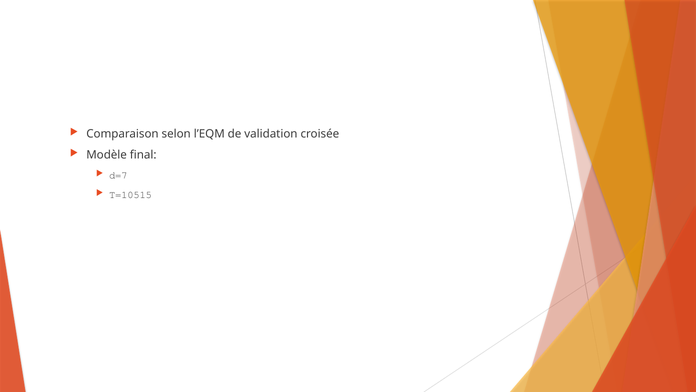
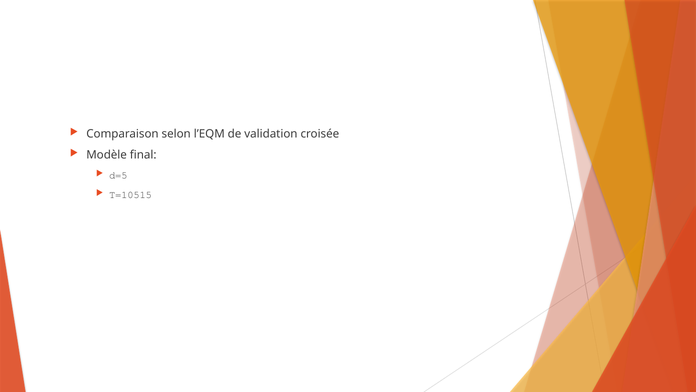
d=7: d=7 -> d=5
